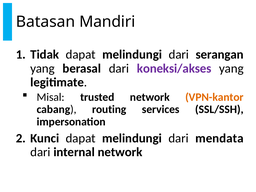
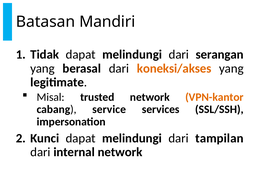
koneksi/akses colour: purple -> orange
routing: routing -> service
mendata: mendata -> tampilan
